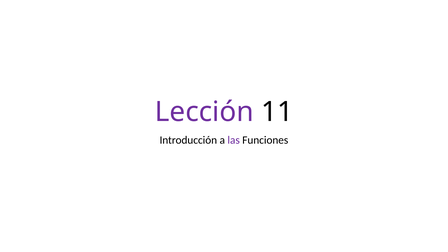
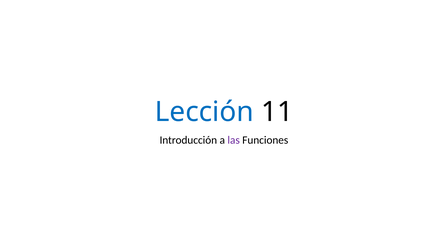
Lección colour: purple -> blue
